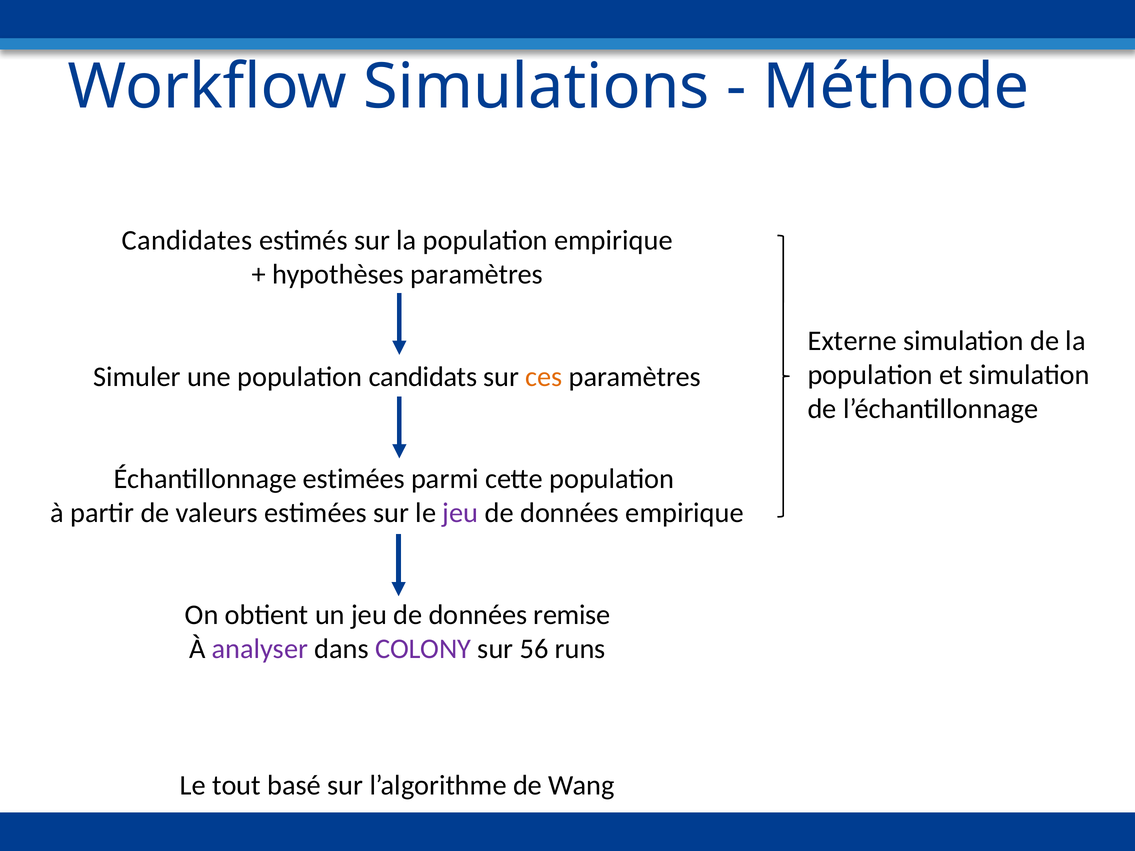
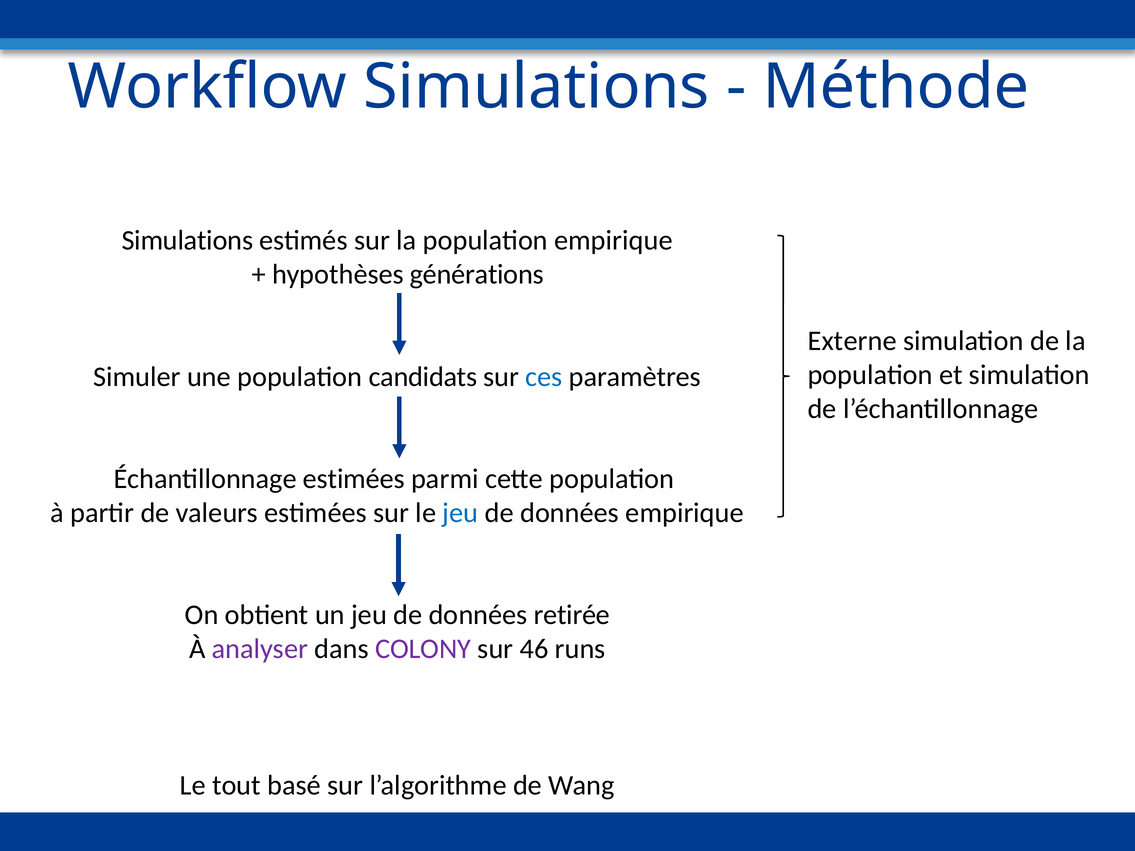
Candidates at (187, 241): Candidates -> Simulations
hypothèses paramètres: paramètres -> générations
ces colour: orange -> blue
jeu at (460, 513) colour: purple -> blue
remise: remise -> retirée
56: 56 -> 46
